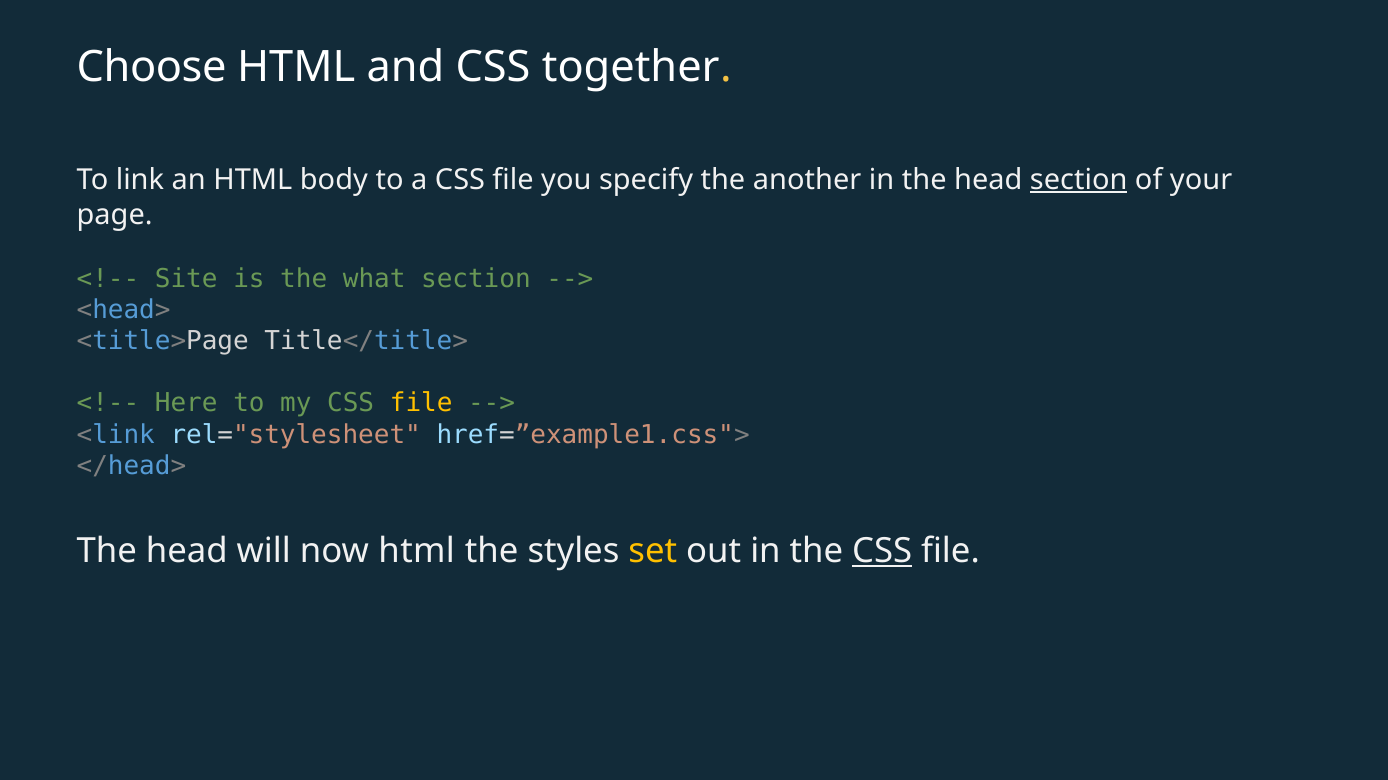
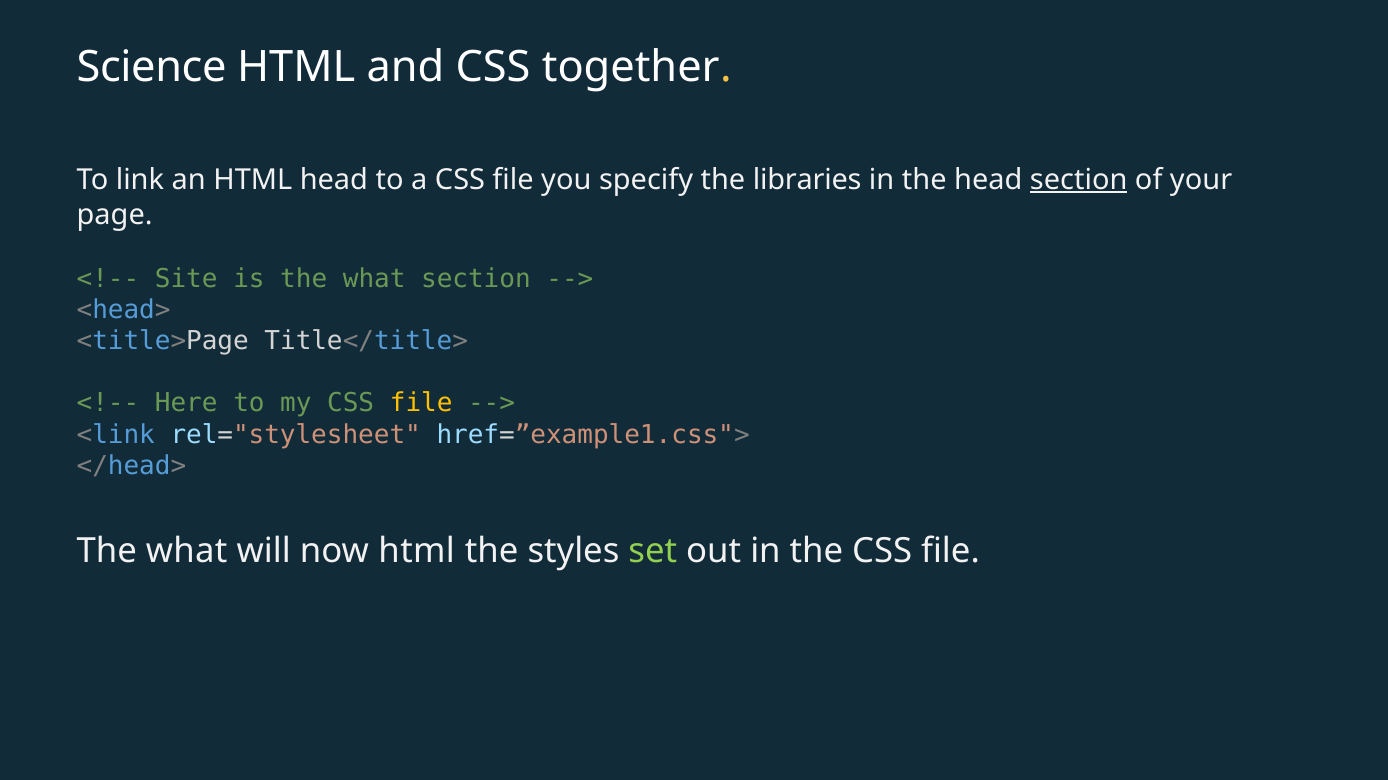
Choose: Choose -> Science
HTML body: body -> head
another: another -> libraries
head at (187, 552): head -> what
set colour: yellow -> light green
CSS at (882, 552) underline: present -> none
